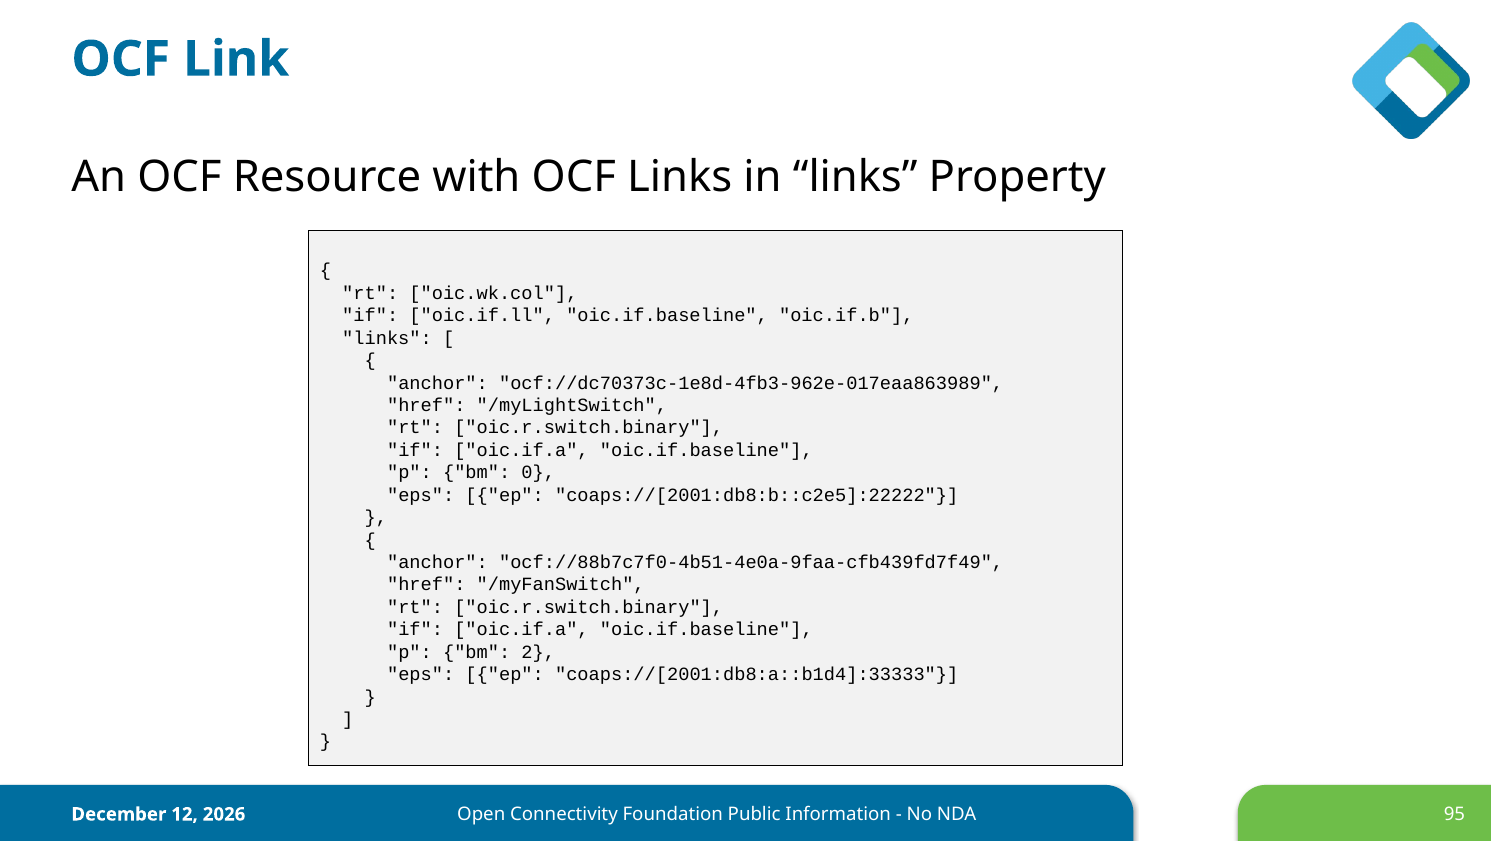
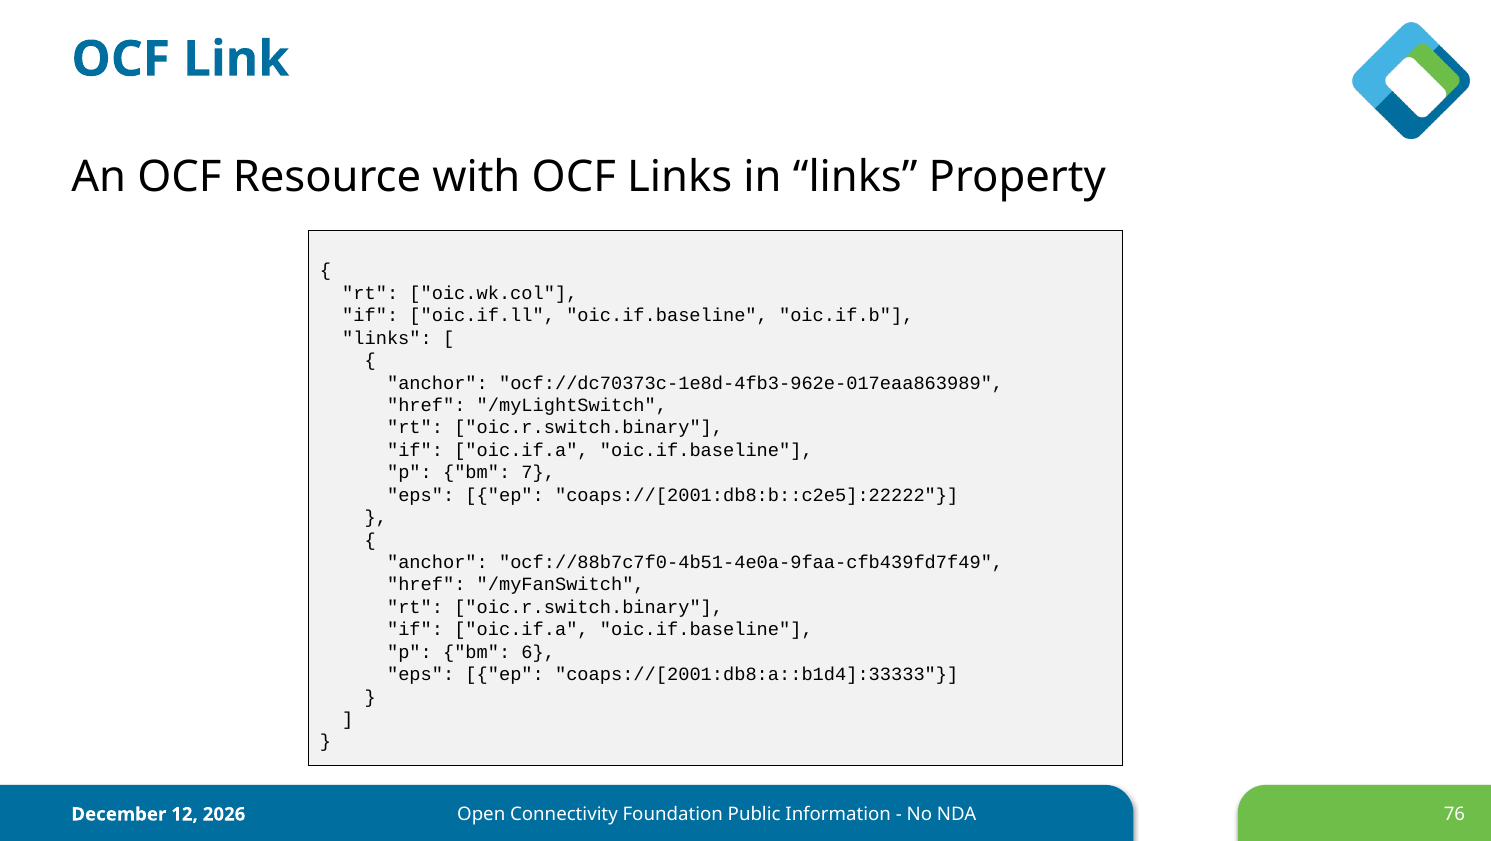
0: 0 -> 7
2: 2 -> 6
95: 95 -> 76
